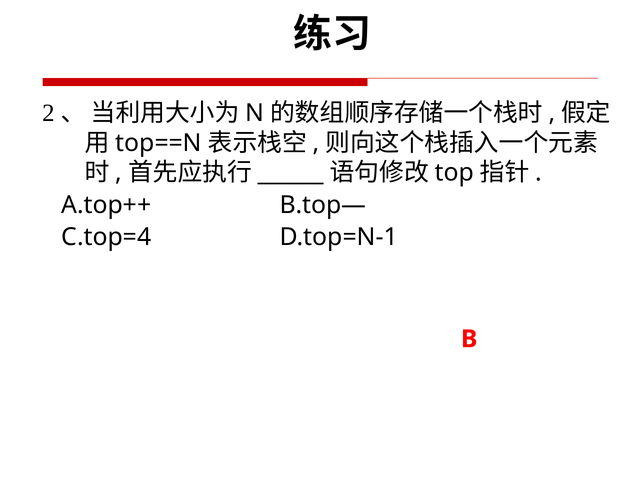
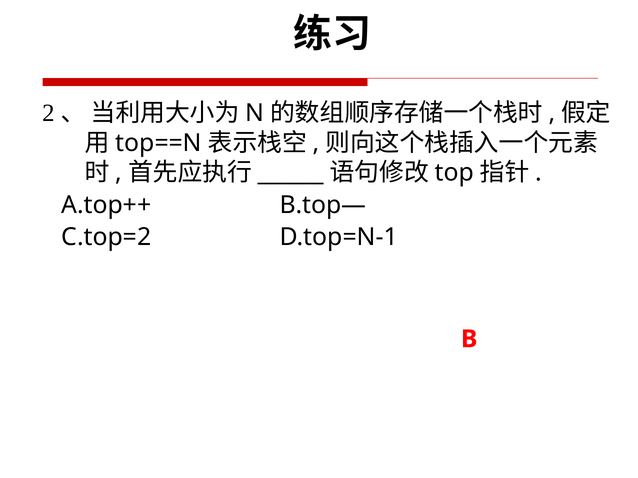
C.top=4: C.top=4 -> C.top=2
